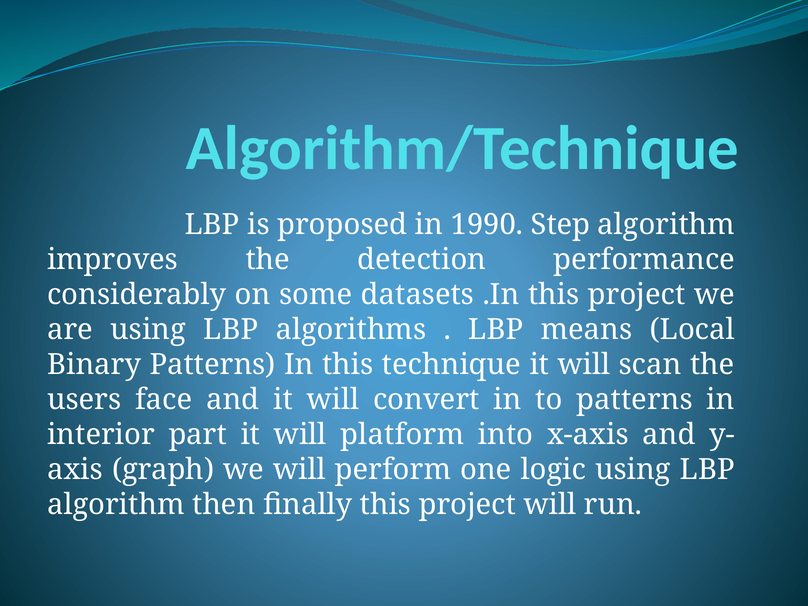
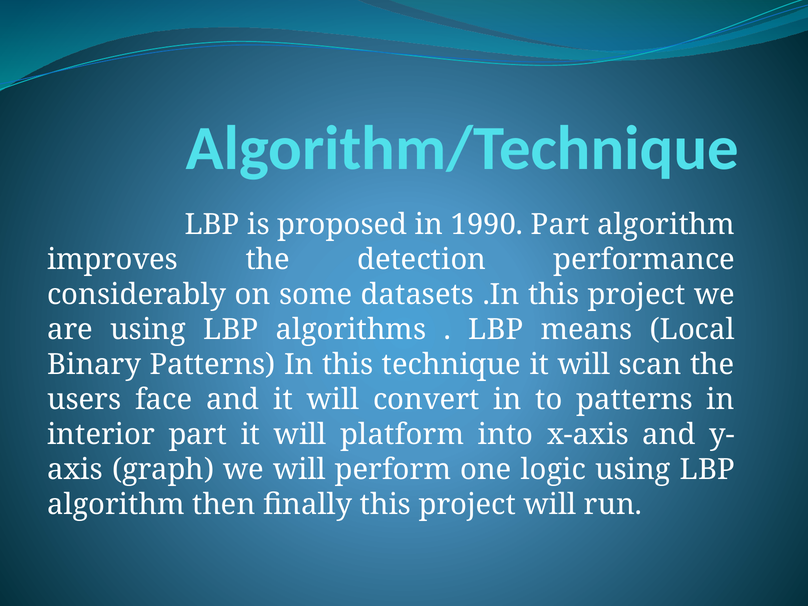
1990 Step: Step -> Part
